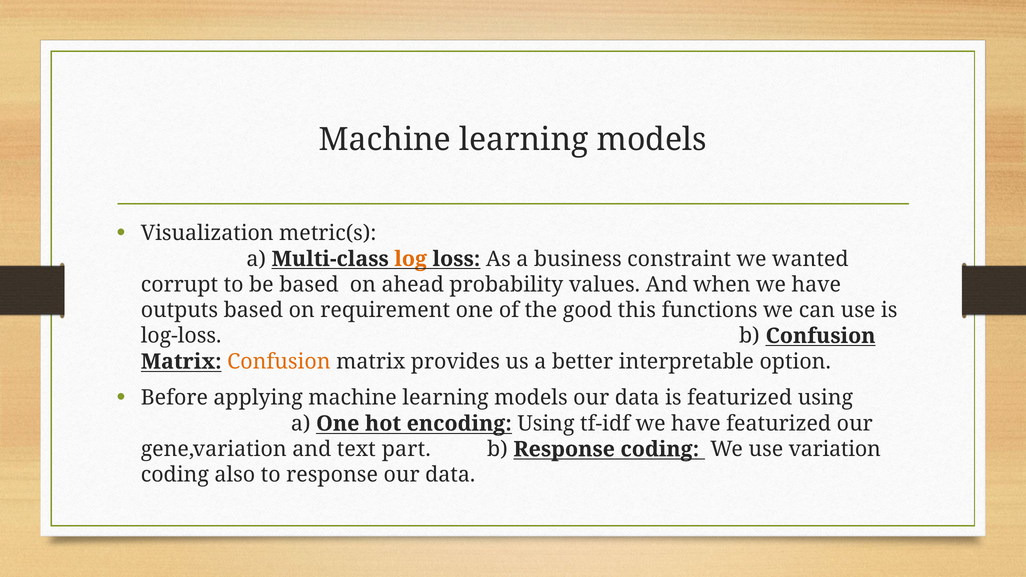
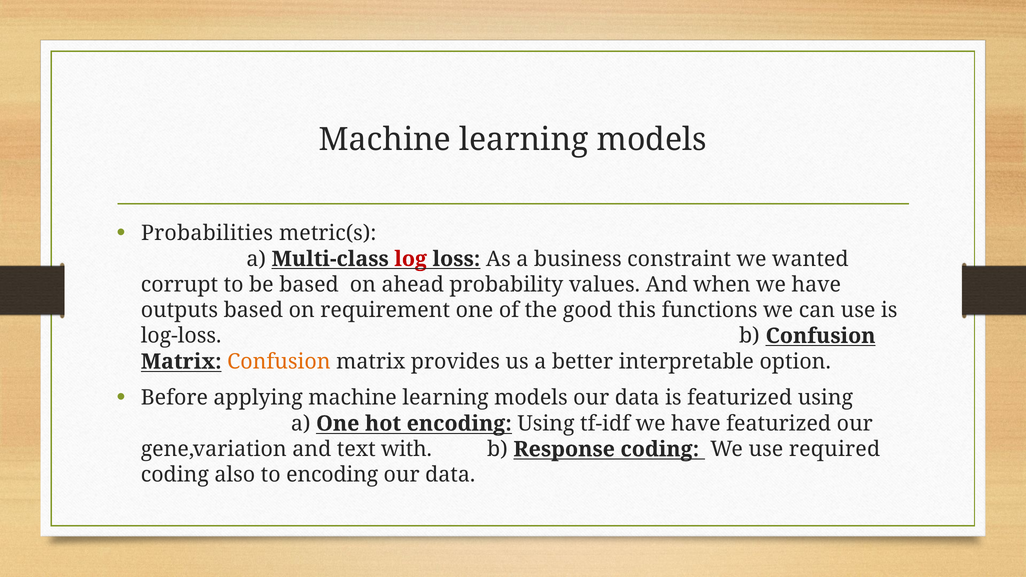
Visualization: Visualization -> Probabilities
log colour: orange -> red
part: part -> with
variation: variation -> required
to response: response -> encoding
